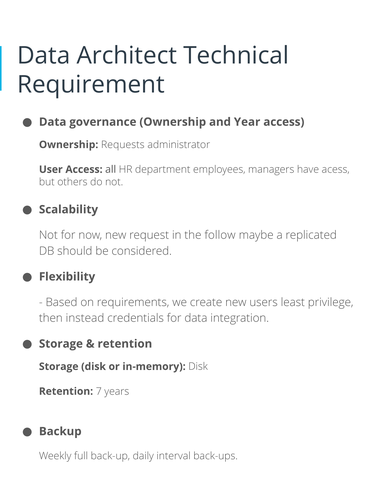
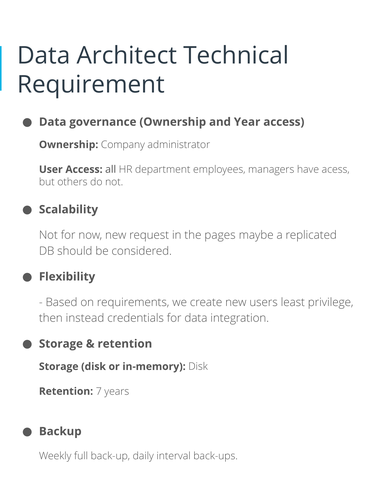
Requests: Requests -> Company
follow: follow -> pages
